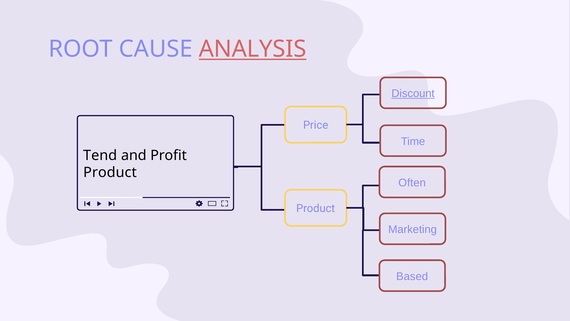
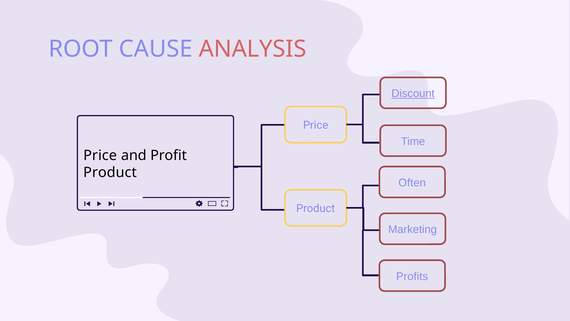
ANALYSIS underline: present -> none
Tend at (100, 155): Tend -> Price
Based: Based -> Profits
